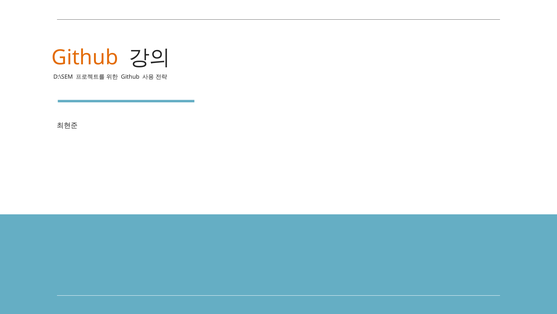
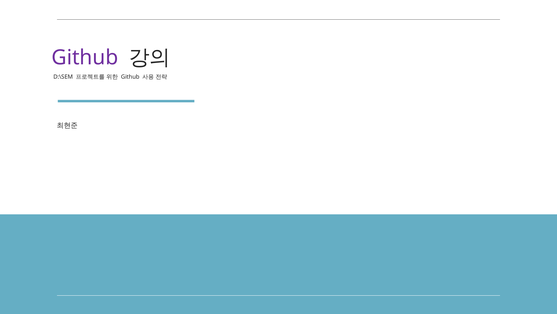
Github at (85, 57) colour: orange -> purple
